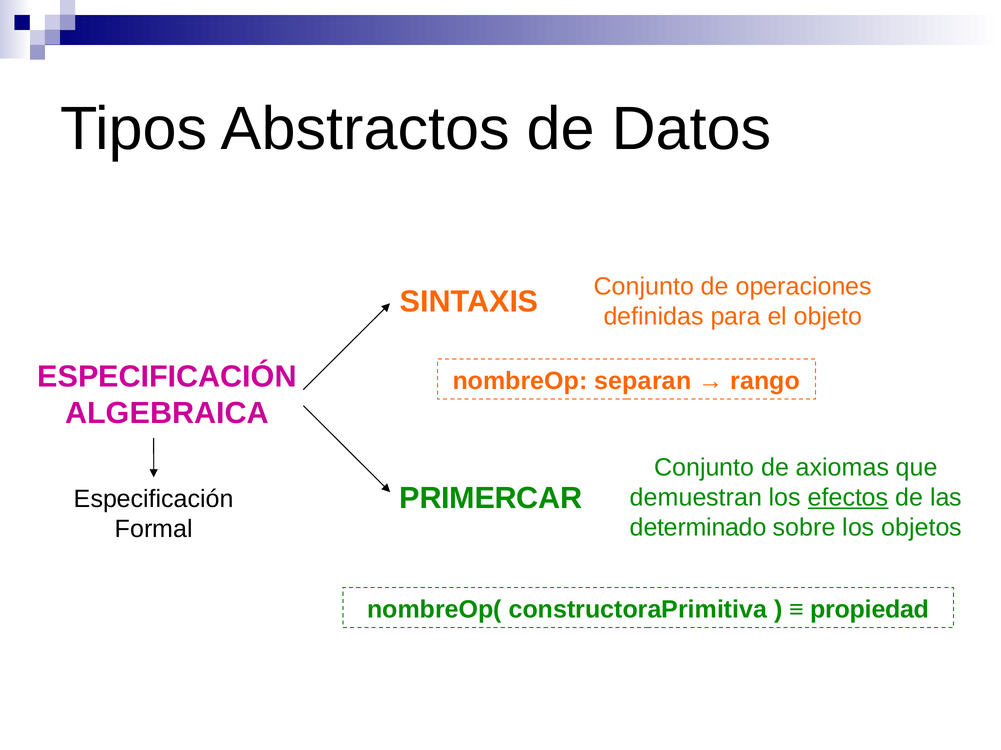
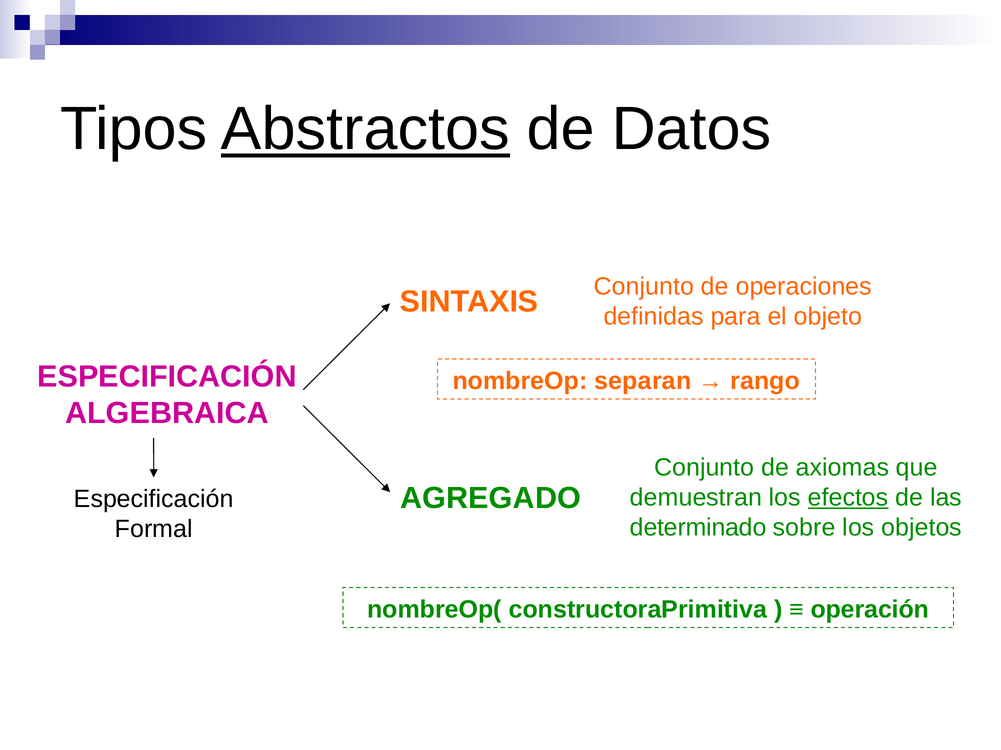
Abstractos underline: none -> present
PRIMERCAR: PRIMERCAR -> AGREGADO
propiedad: propiedad -> operación
